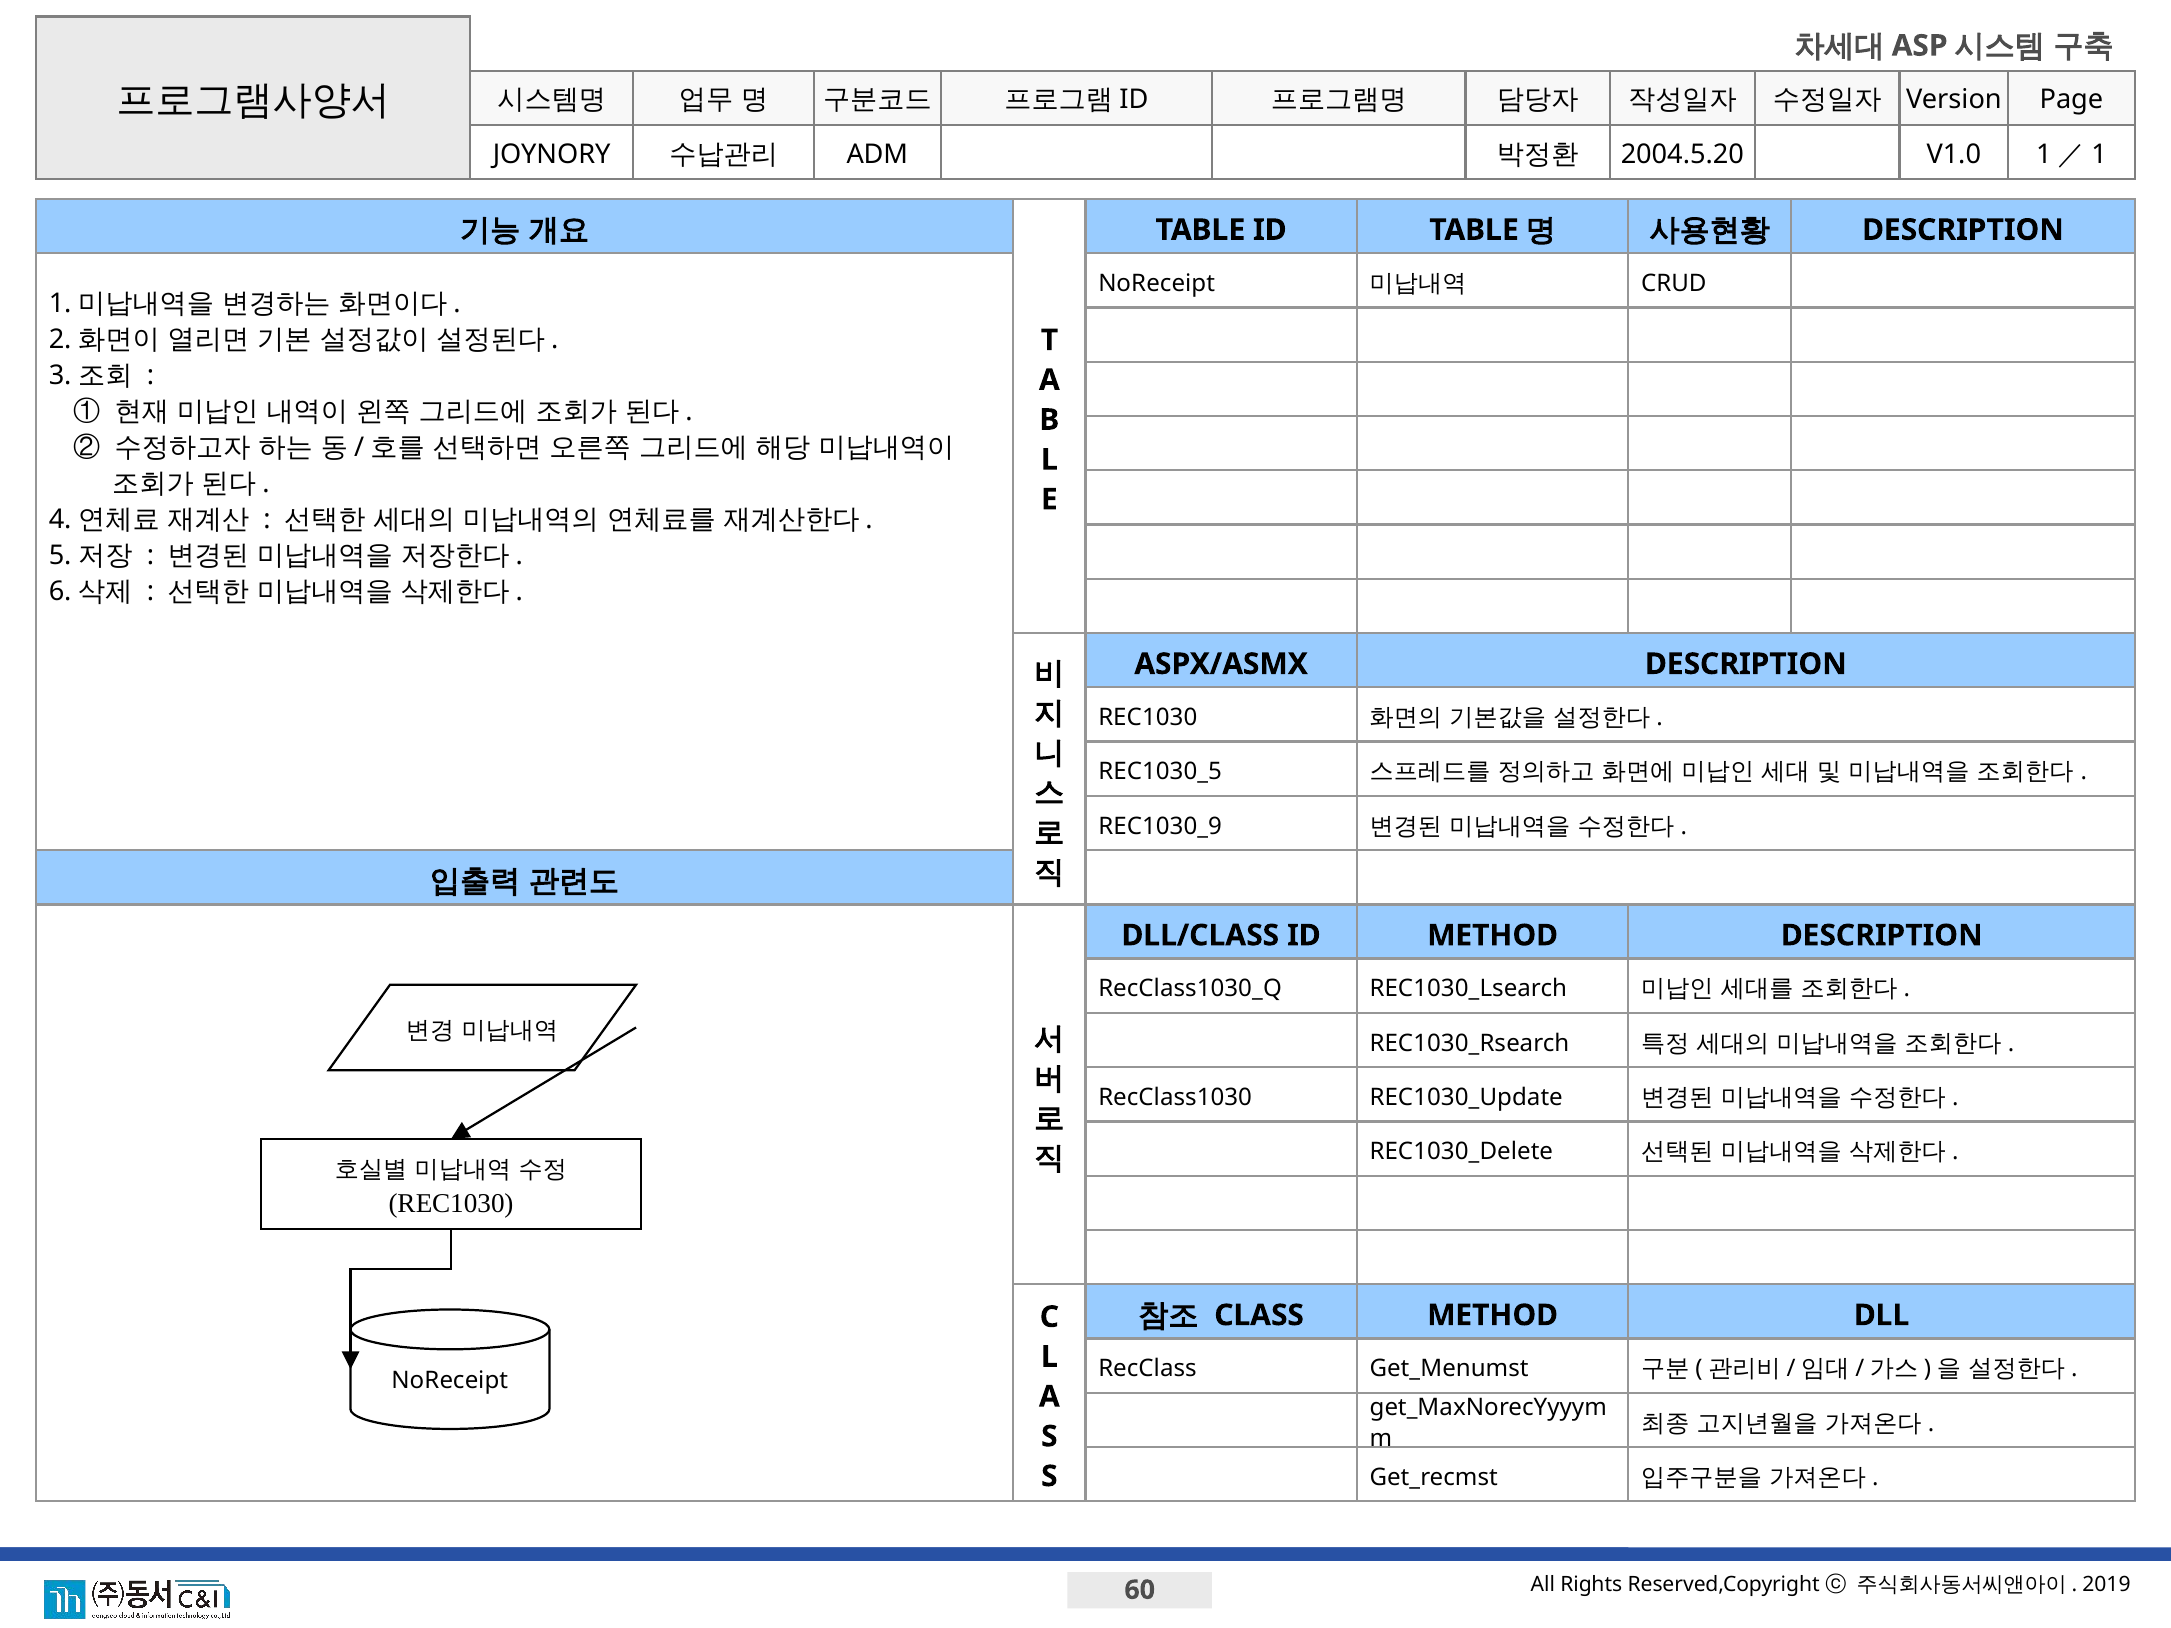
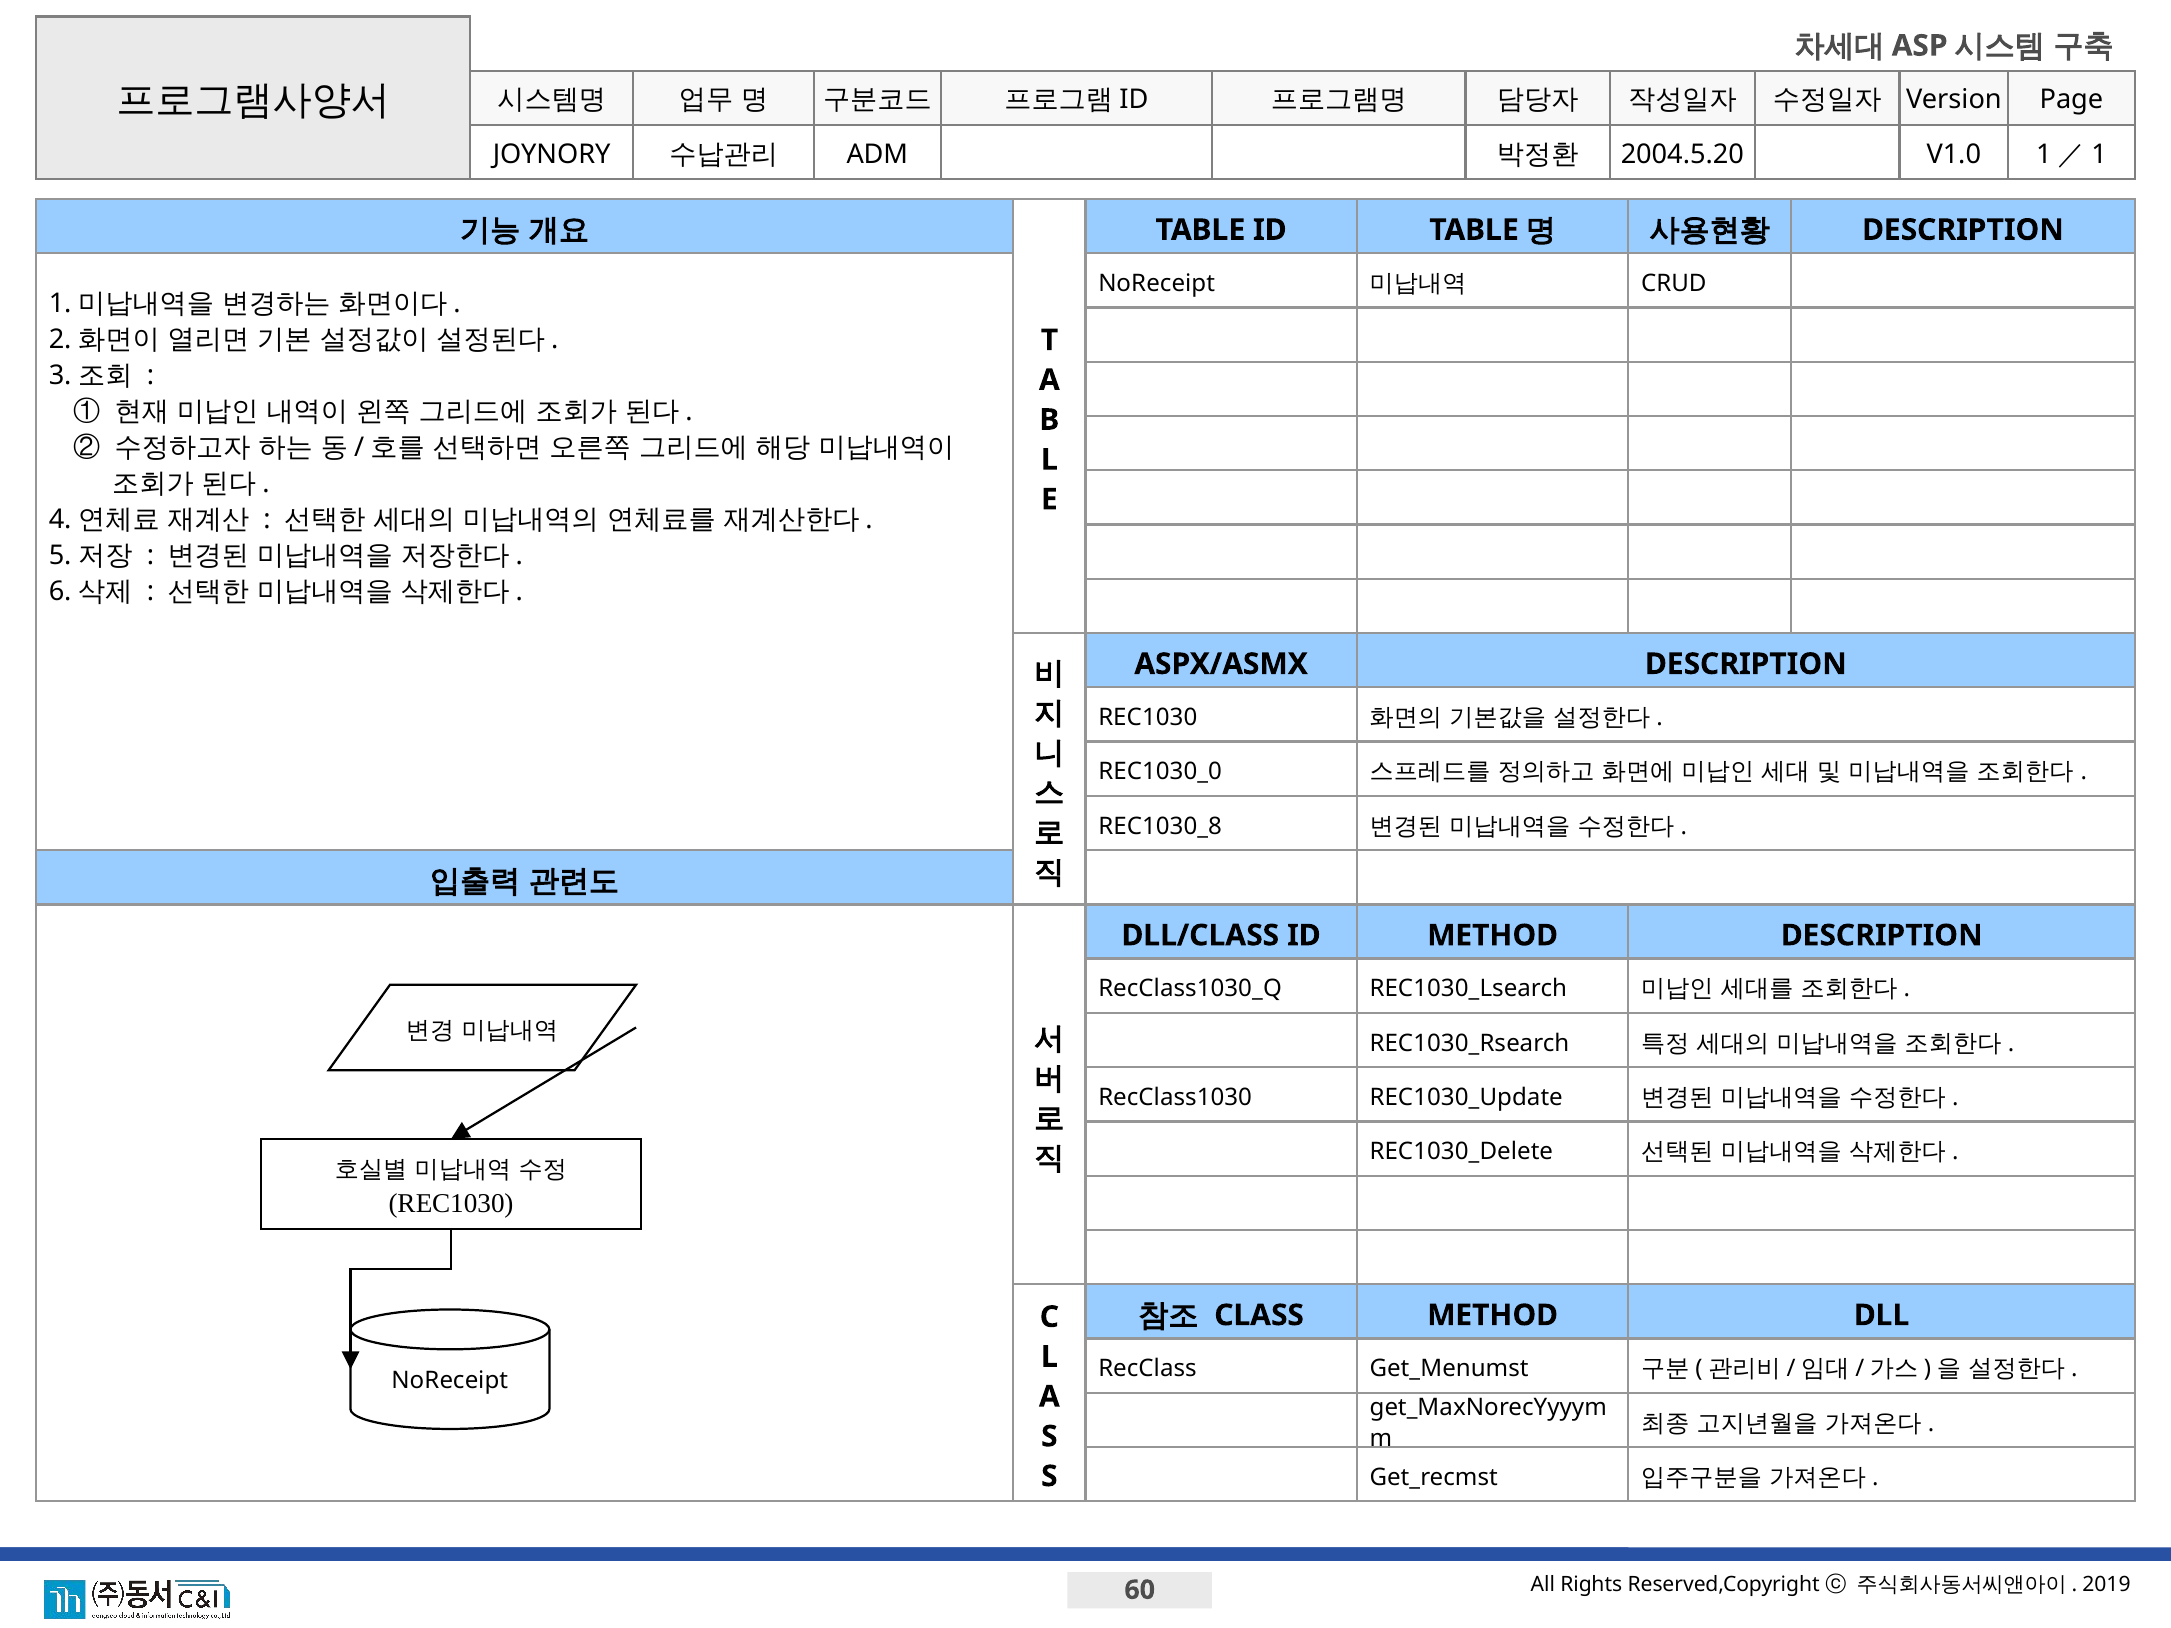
REC1030_5: REC1030_5 -> REC1030_0
REC1030_9: REC1030_9 -> REC1030_8
